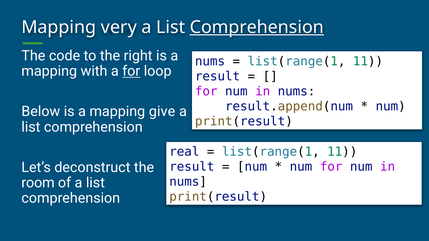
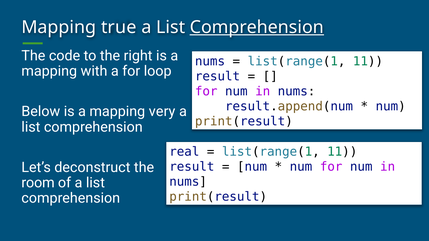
very: very -> true
for at (131, 71) underline: present -> none
give: give -> very
